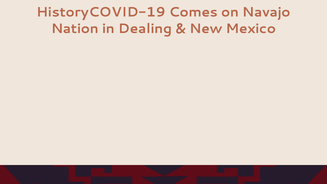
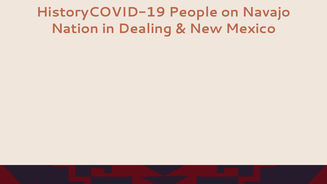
Comes: Comes -> People
